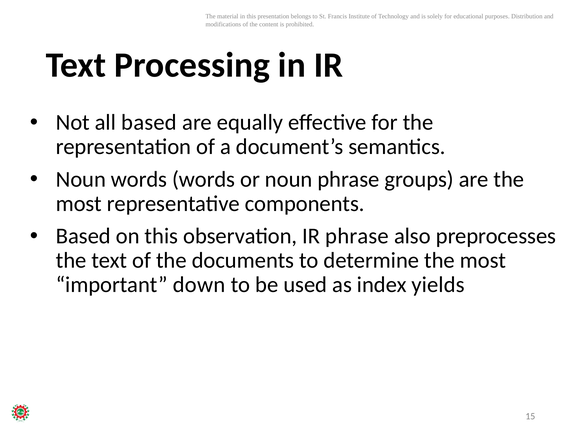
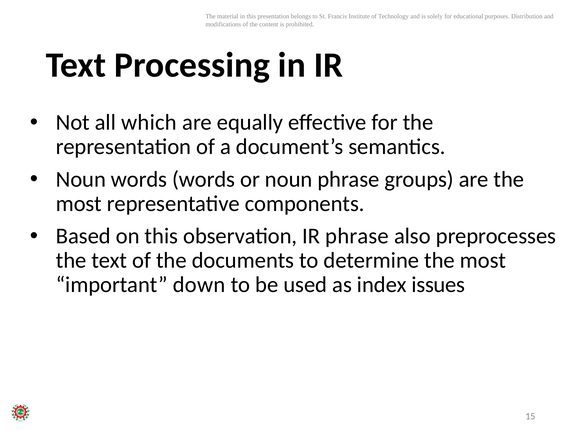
all based: based -> which
yields: yields -> issues
